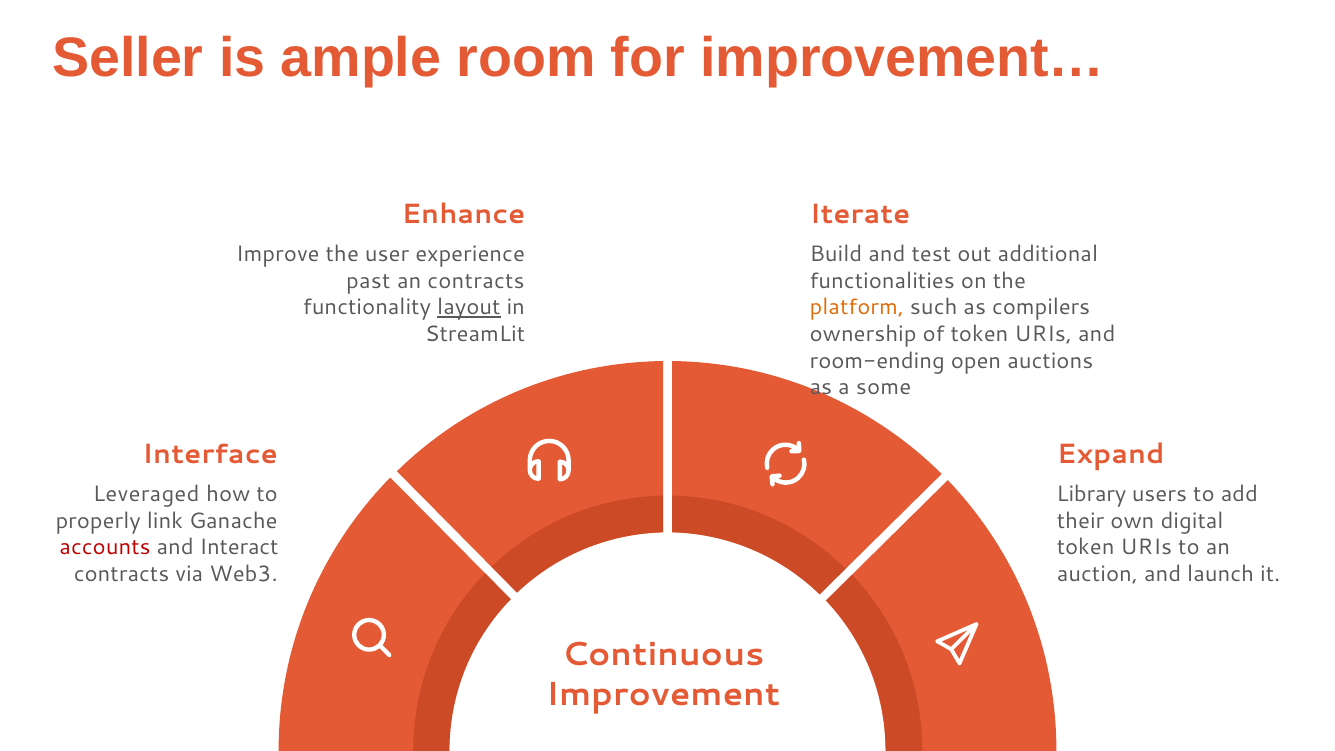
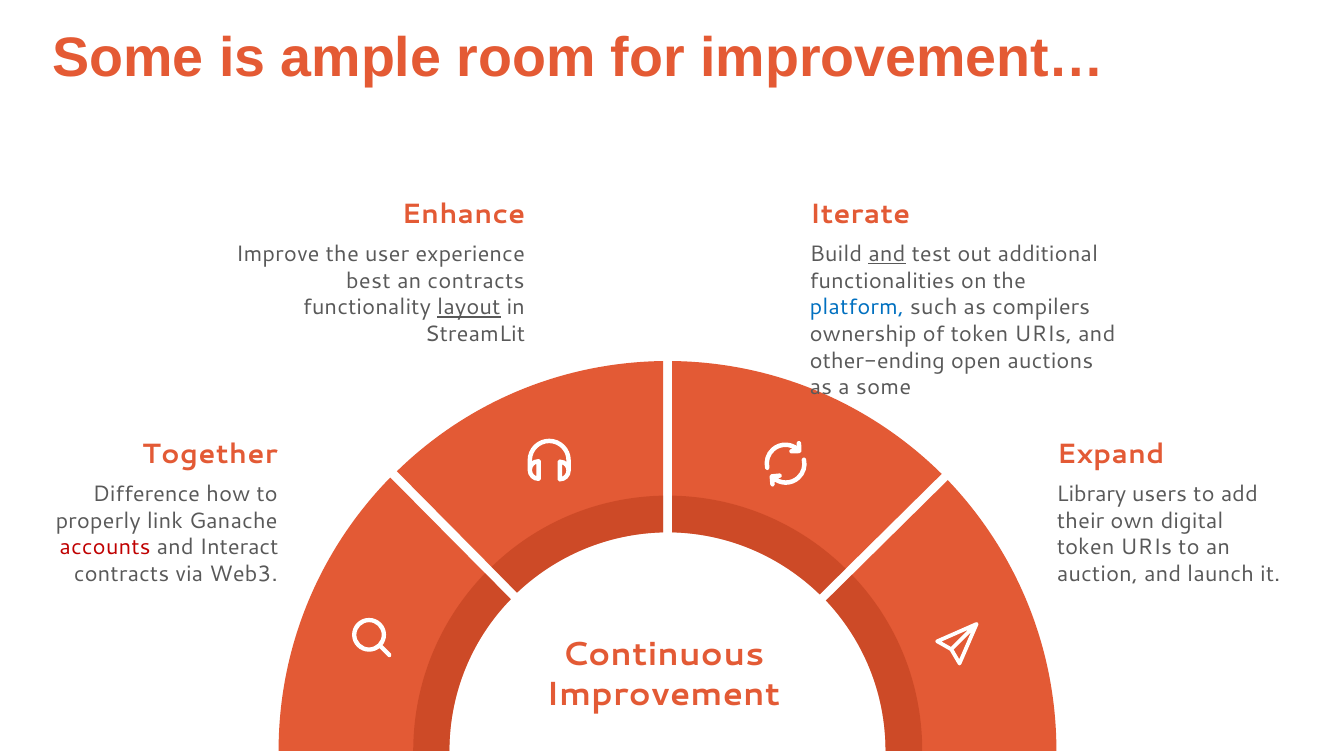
Seller at (128, 59): Seller -> Some
and at (887, 254) underline: none -> present
past: past -> best
platform colour: orange -> blue
room-ending: room-ending -> other-ending
Interface: Interface -> Together
Leveraged: Leveraged -> Difference
